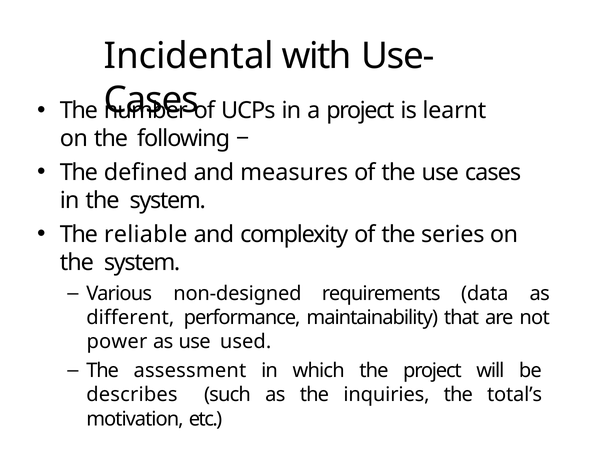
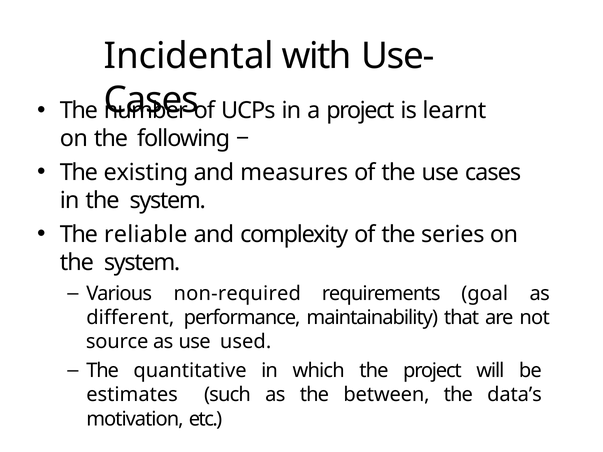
defined: defined -> existing
non-designed: non-designed -> non-required
data: data -> goal
power: power -> source
assessment: assessment -> quantitative
describes: describes -> estimates
inquiries: inquiries -> between
total’s: total’s -> data’s
